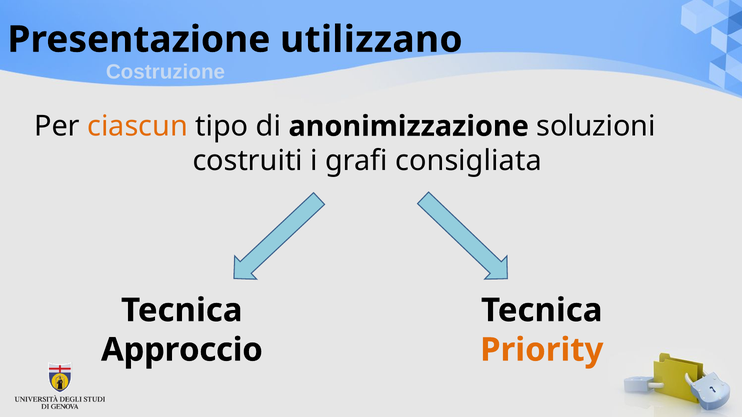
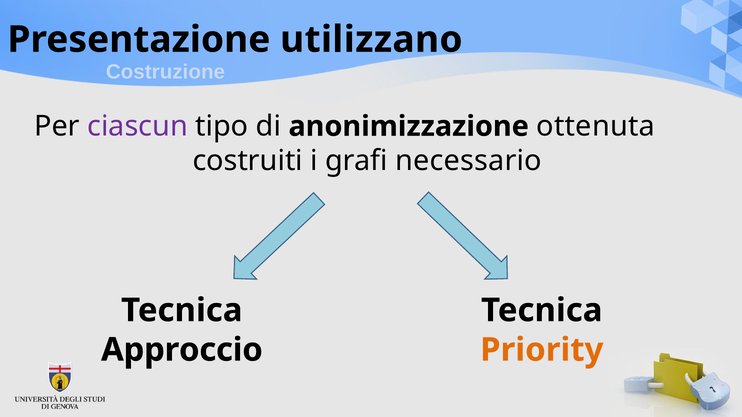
ciascun colour: orange -> purple
soluzioni: soluzioni -> ottenuta
consigliata: consigliata -> necessario
